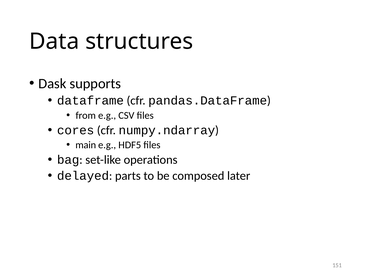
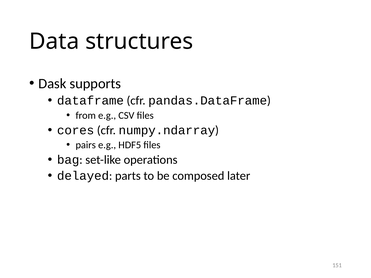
main: main -> pairs
